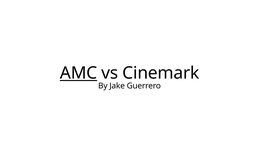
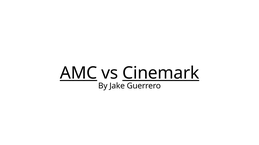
Cinemark underline: none -> present
